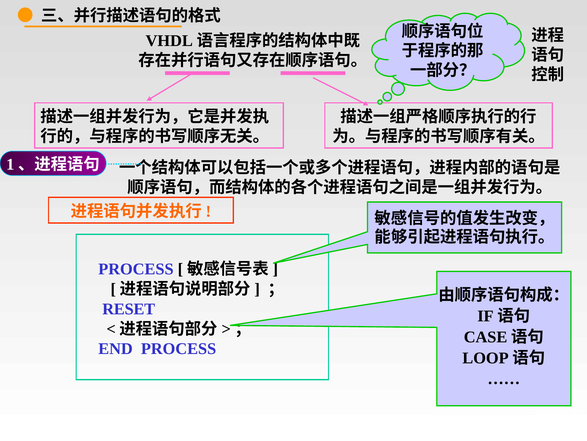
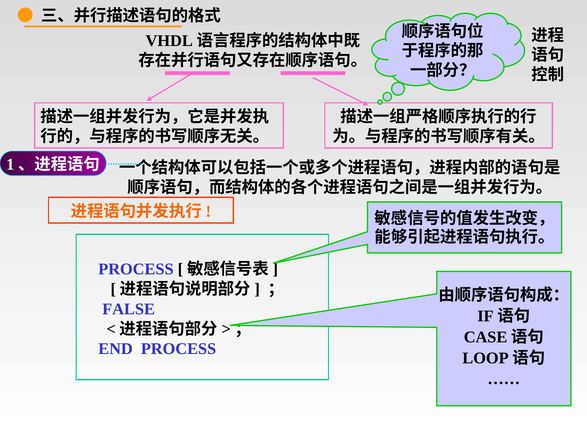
RESET: RESET -> FALSE
